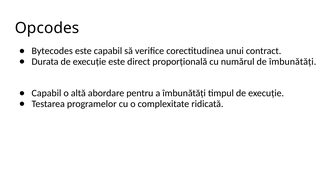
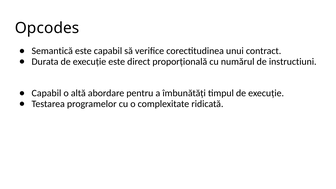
Bytecodes: Bytecodes -> Semantică
de îmbunătăți: îmbunătăți -> instructiuni
